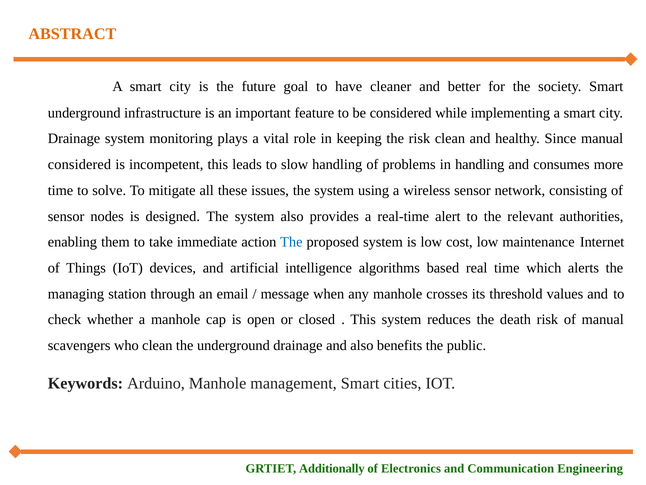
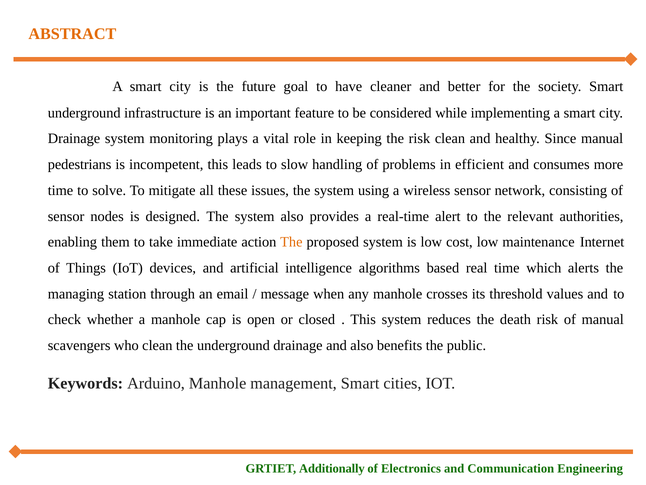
considered at (79, 164): considered -> pedestrians
in handling: handling -> efficient
The at (291, 242) colour: blue -> orange
